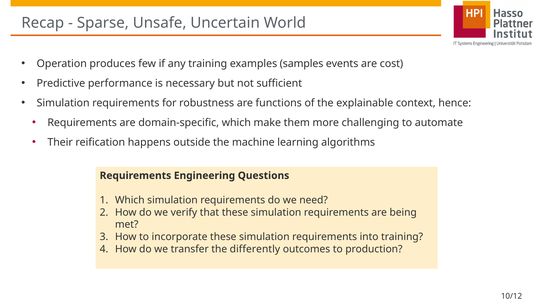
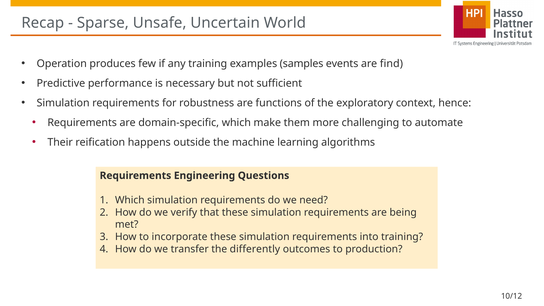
cost: cost -> find
explainable: explainable -> exploratory
